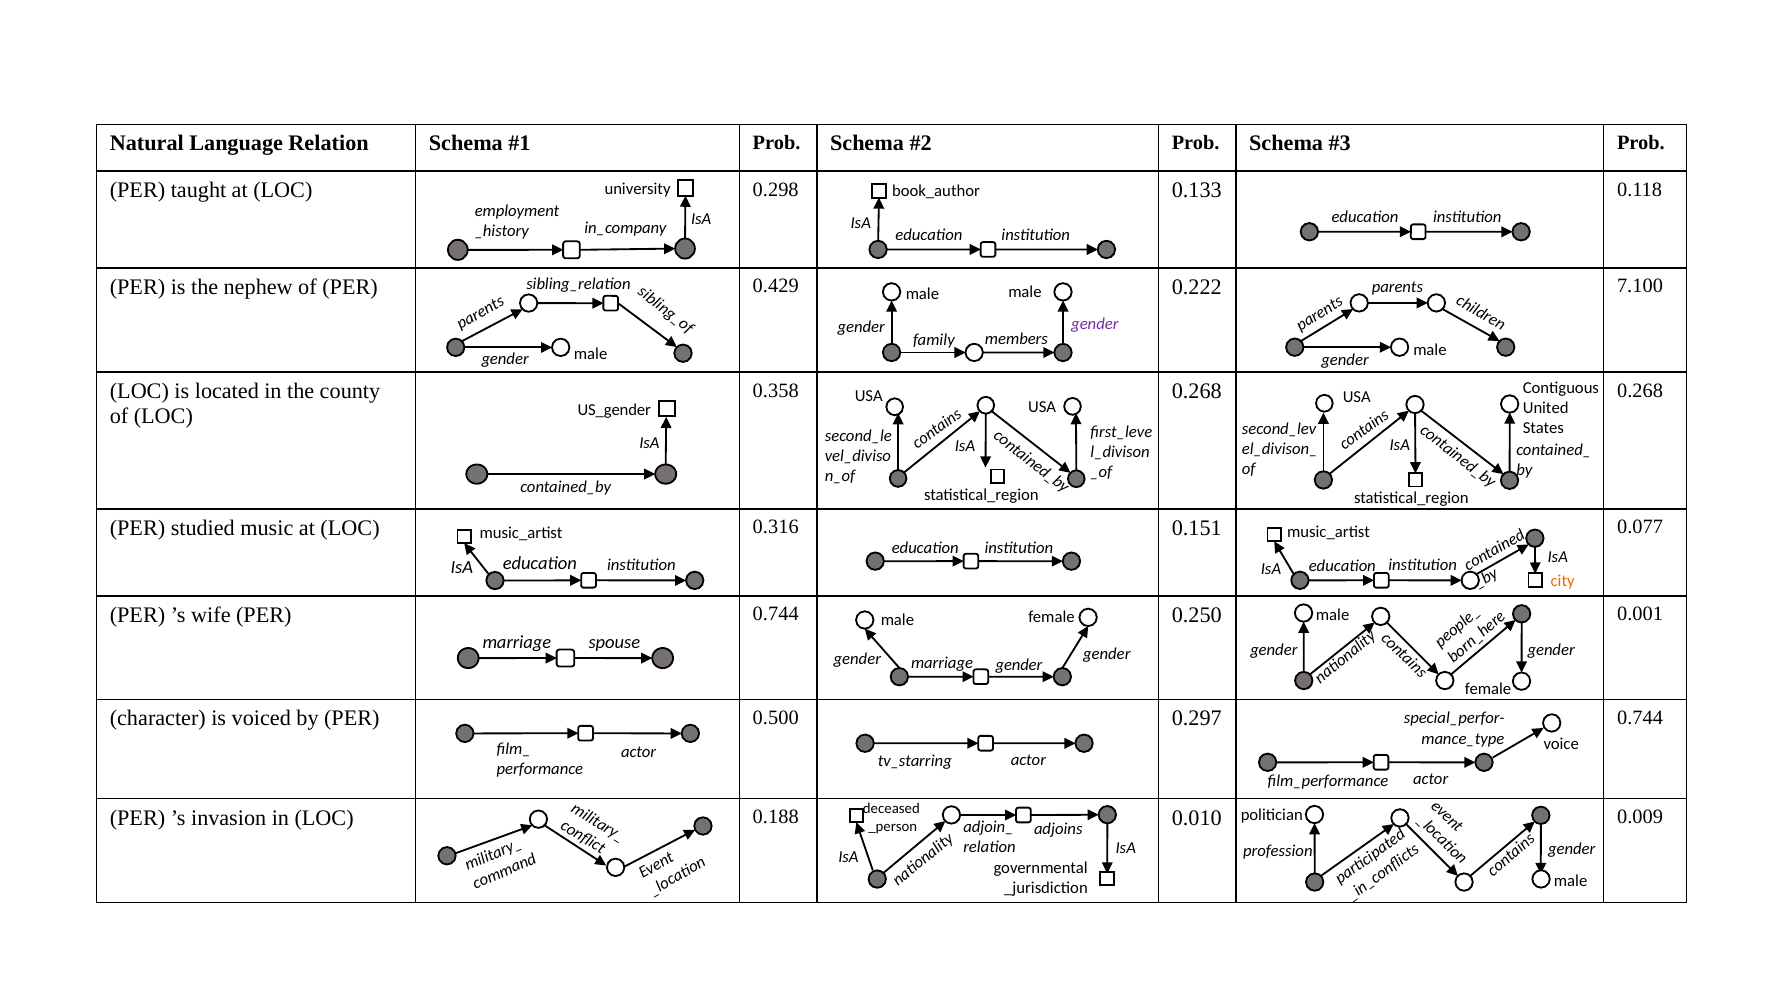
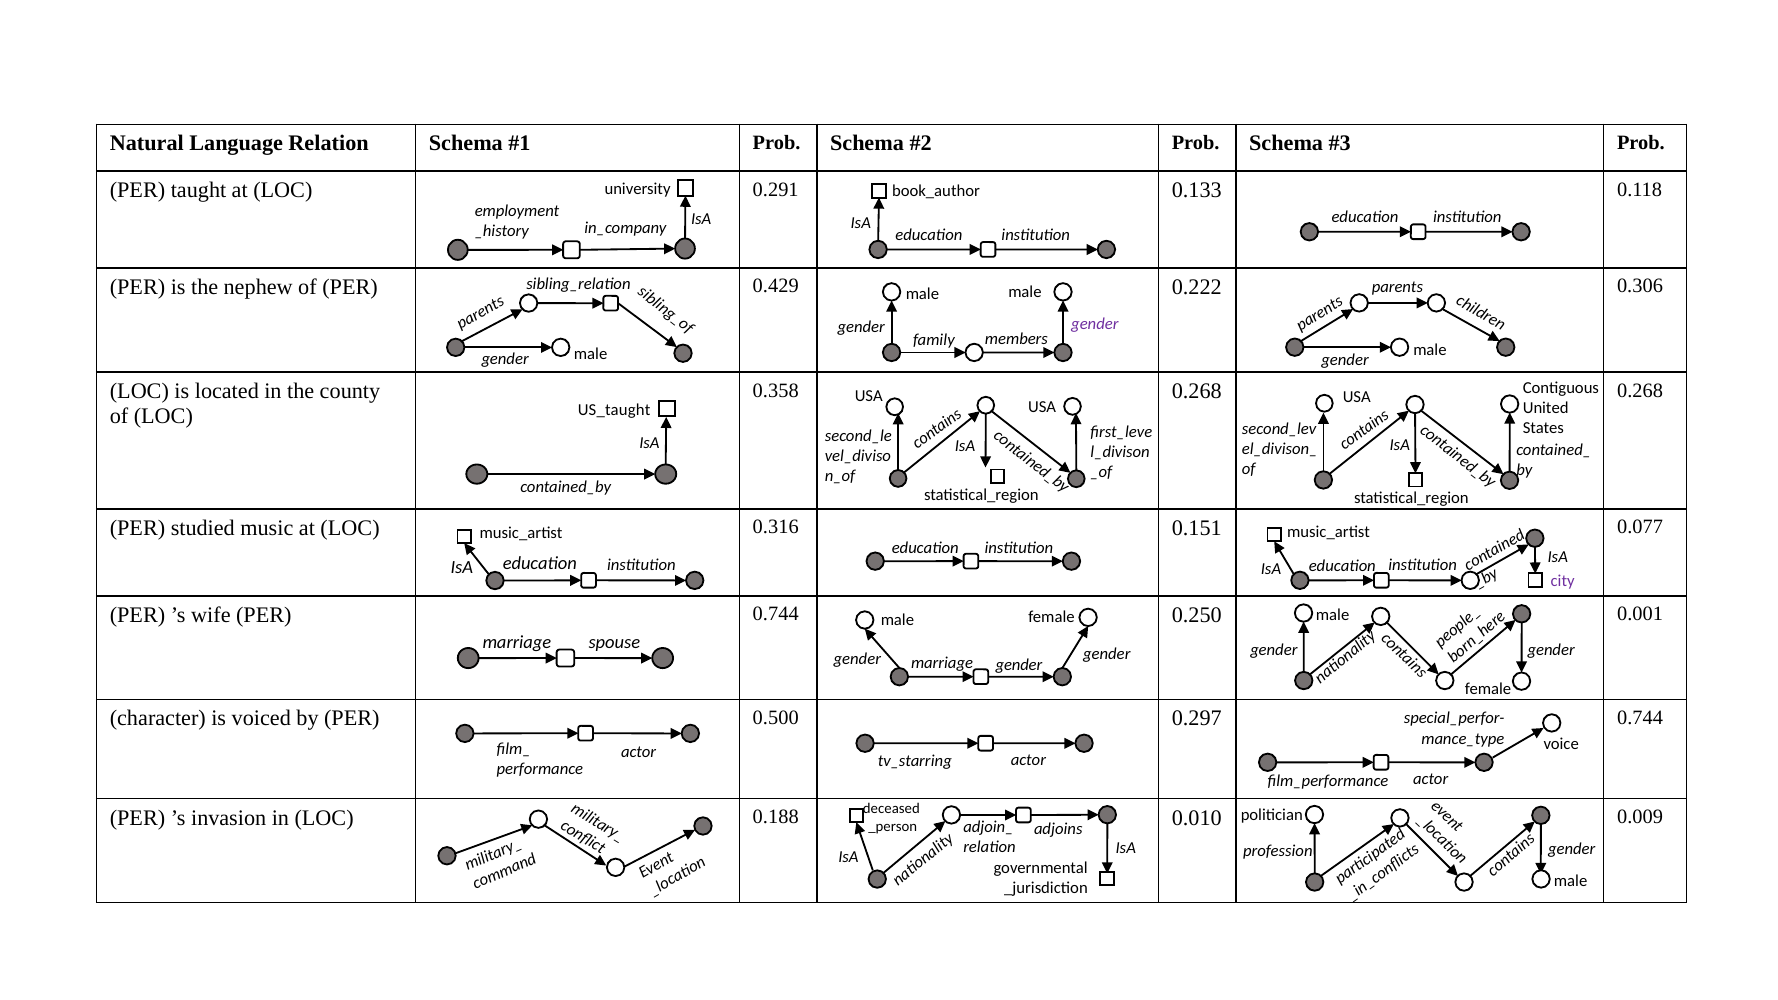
0.298: 0.298 -> 0.291
7.100: 7.100 -> 0.306
US_gender: US_gender -> US_taught
city colour: orange -> purple
